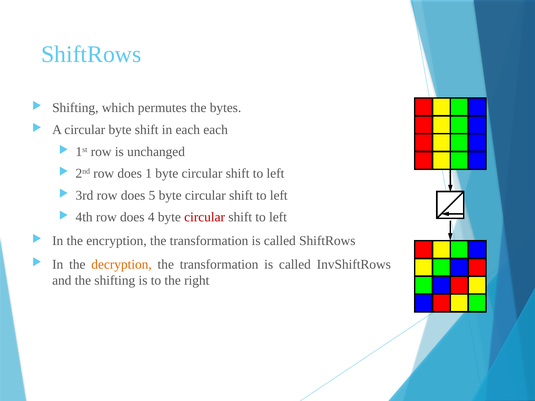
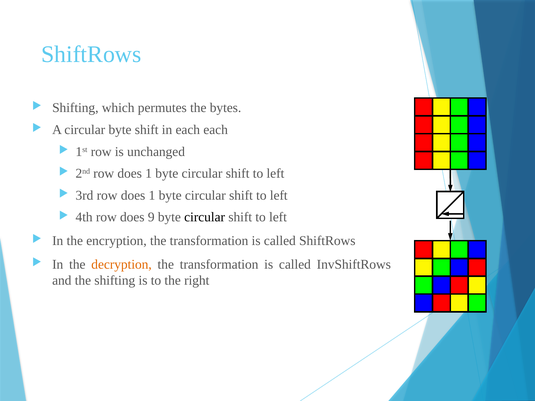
3rd row does 5: 5 -> 1
4: 4 -> 9
circular at (205, 217) colour: red -> black
